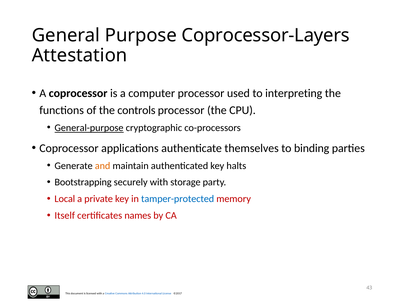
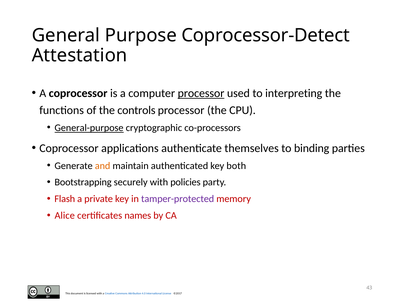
Coprocessor-Layers: Coprocessor-Layers -> Coprocessor-Detect
processor at (201, 93) underline: none -> present
halts: halts -> both
storage: storage -> policies
Local: Local -> Flash
tamper-protected colour: blue -> purple
Itself: Itself -> Alice
